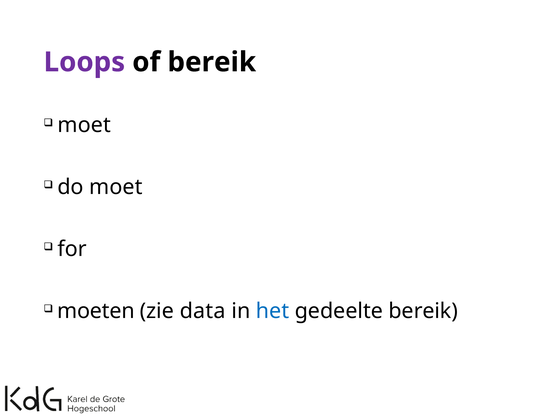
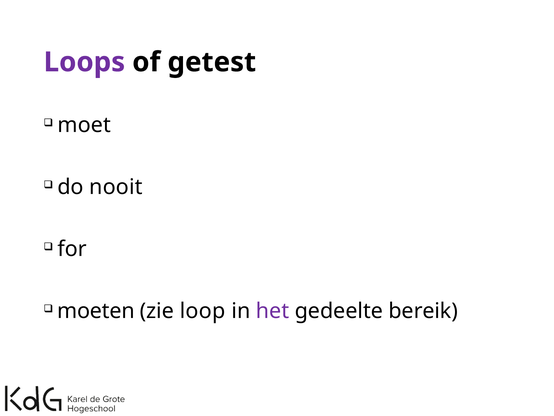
of bereik: bereik -> getest
do moet: moet -> nooit
data: data -> loop
het colour: blue -> purple
